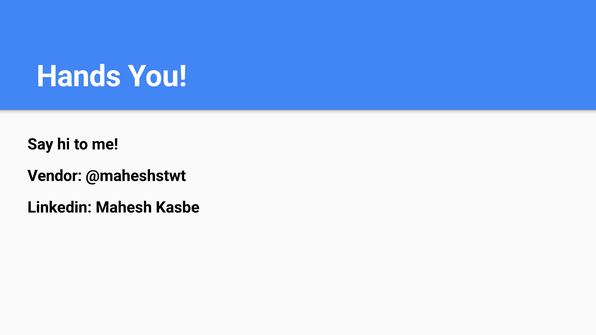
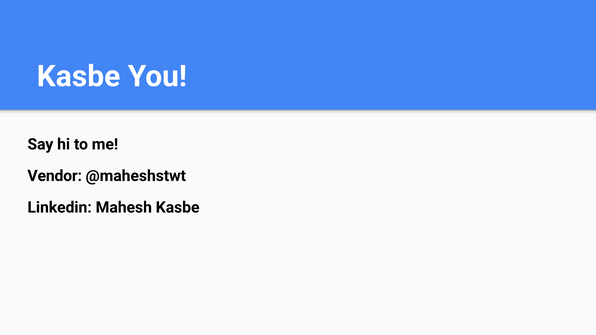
Hands at (79, 76): Hands -> Kasbe
